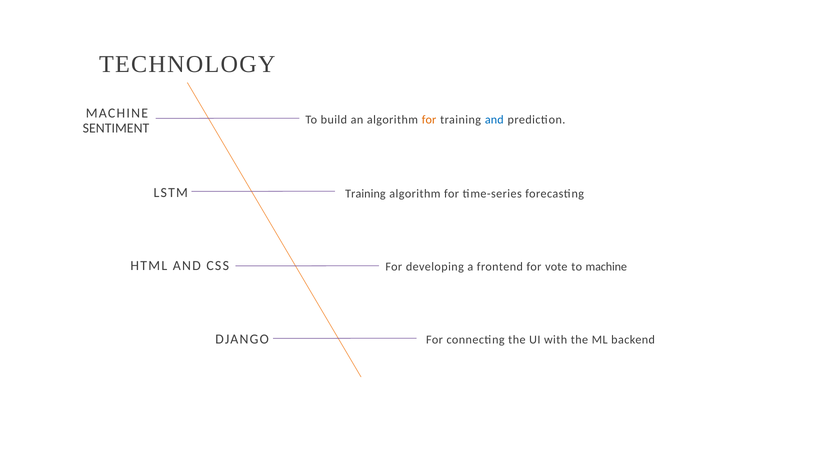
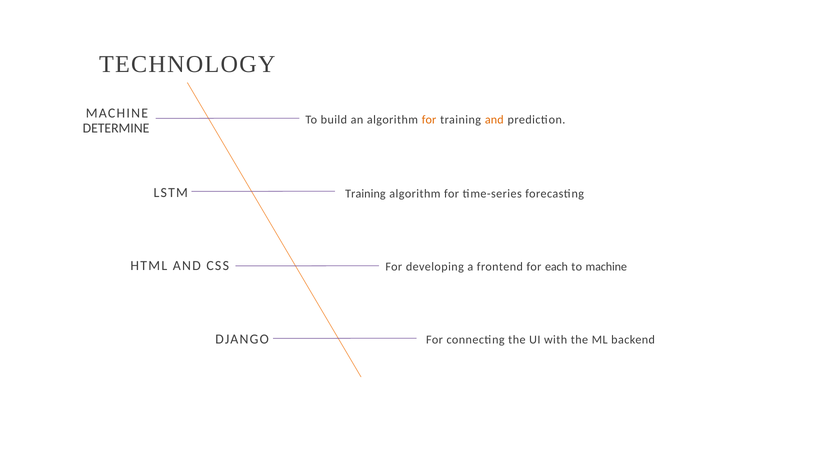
and at (494, 120) colour: blue -> orange
SENTIMENT: SENTIMENT -> DETERMINE
vote: vote -> each
